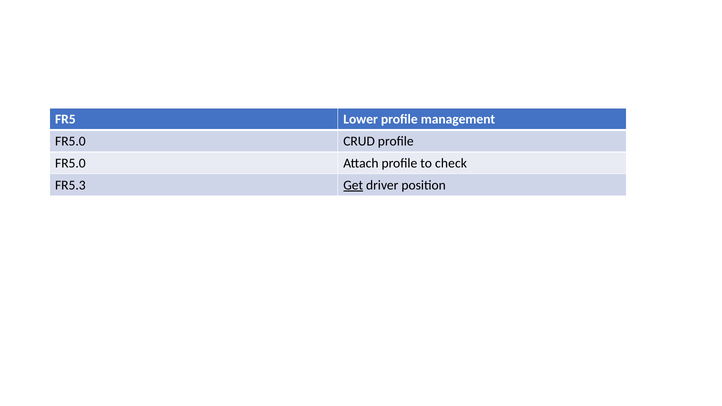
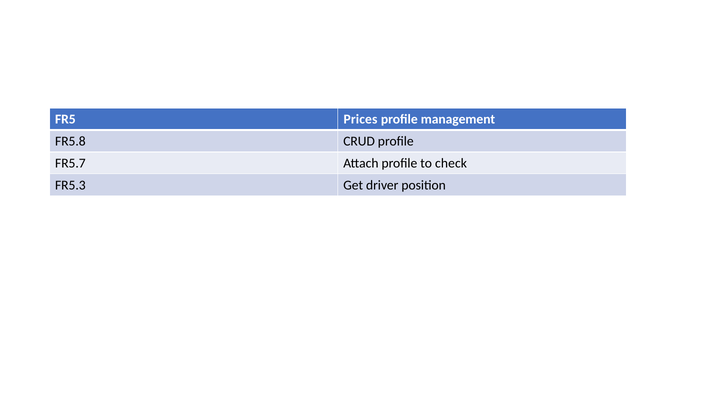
Lower: Lower -> Prices
FR5.0 at (70, 141): FR5.0 -> FR5.8
FR5.0 at (70, 163): FR5.0 -> FR5.7
Get underline: present -> none
